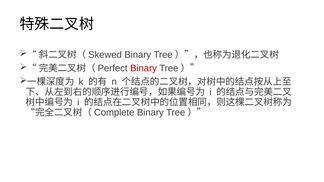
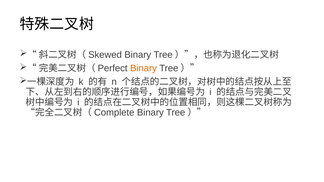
Binary at (144, 68) colour: red -> orange
